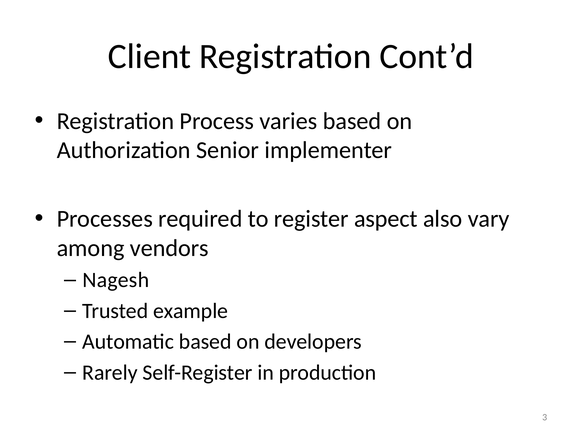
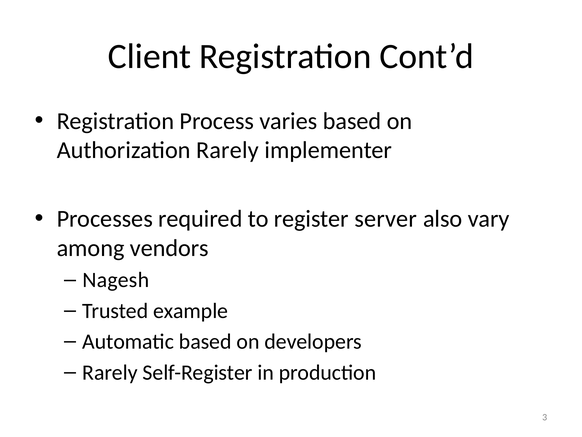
Authorization Senior: Senior -> Rarely
aspect: aspect -> server
